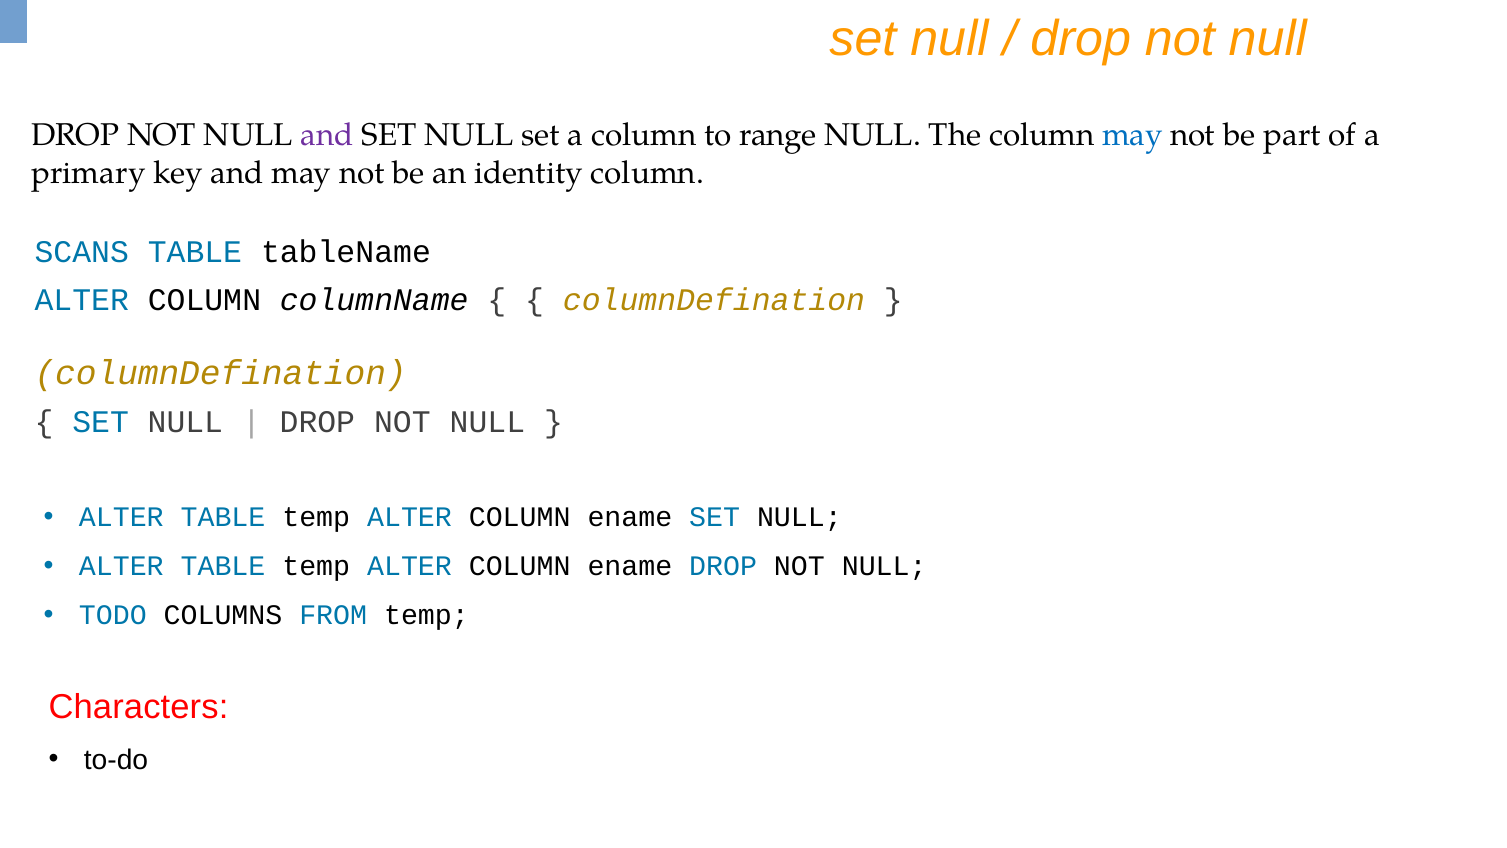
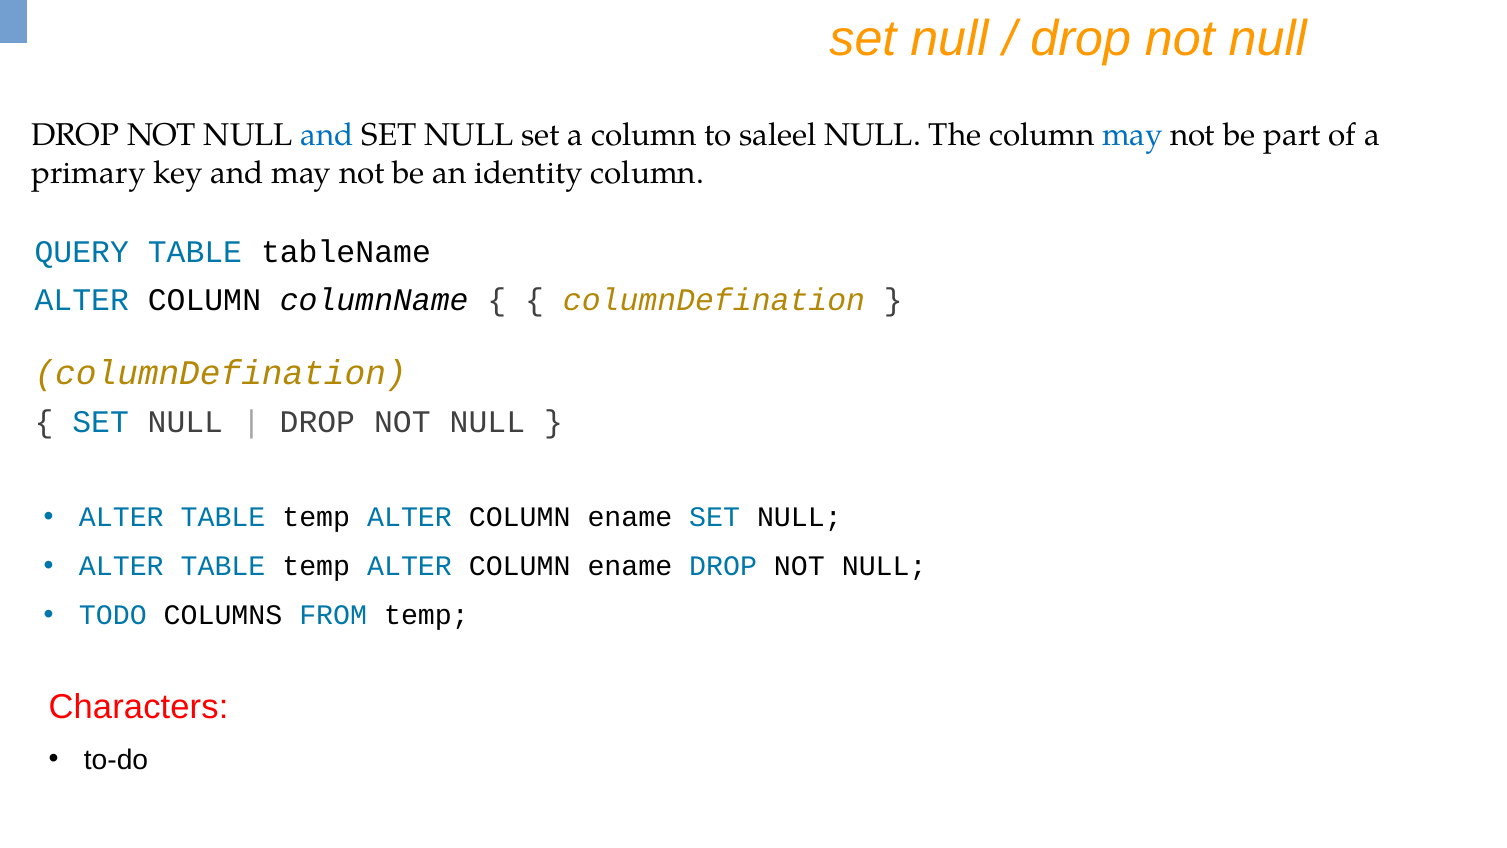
and at (327, 135) colour: purple -> blue
range: range -> saleel
SCANS: SCANS -> QUERY
